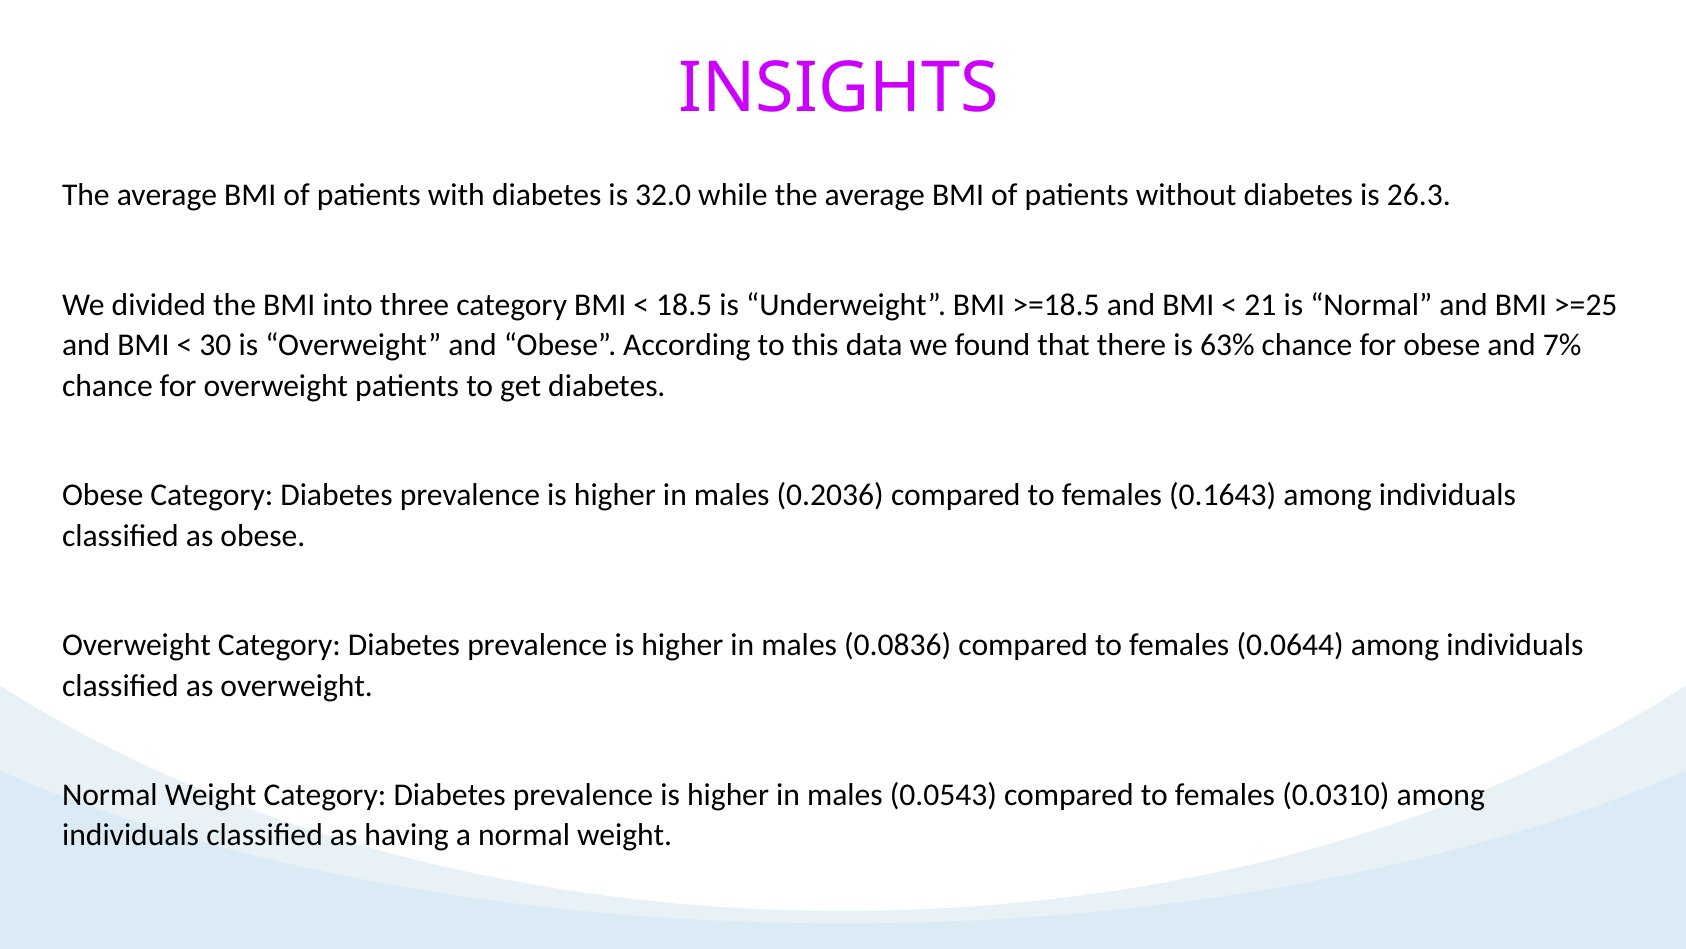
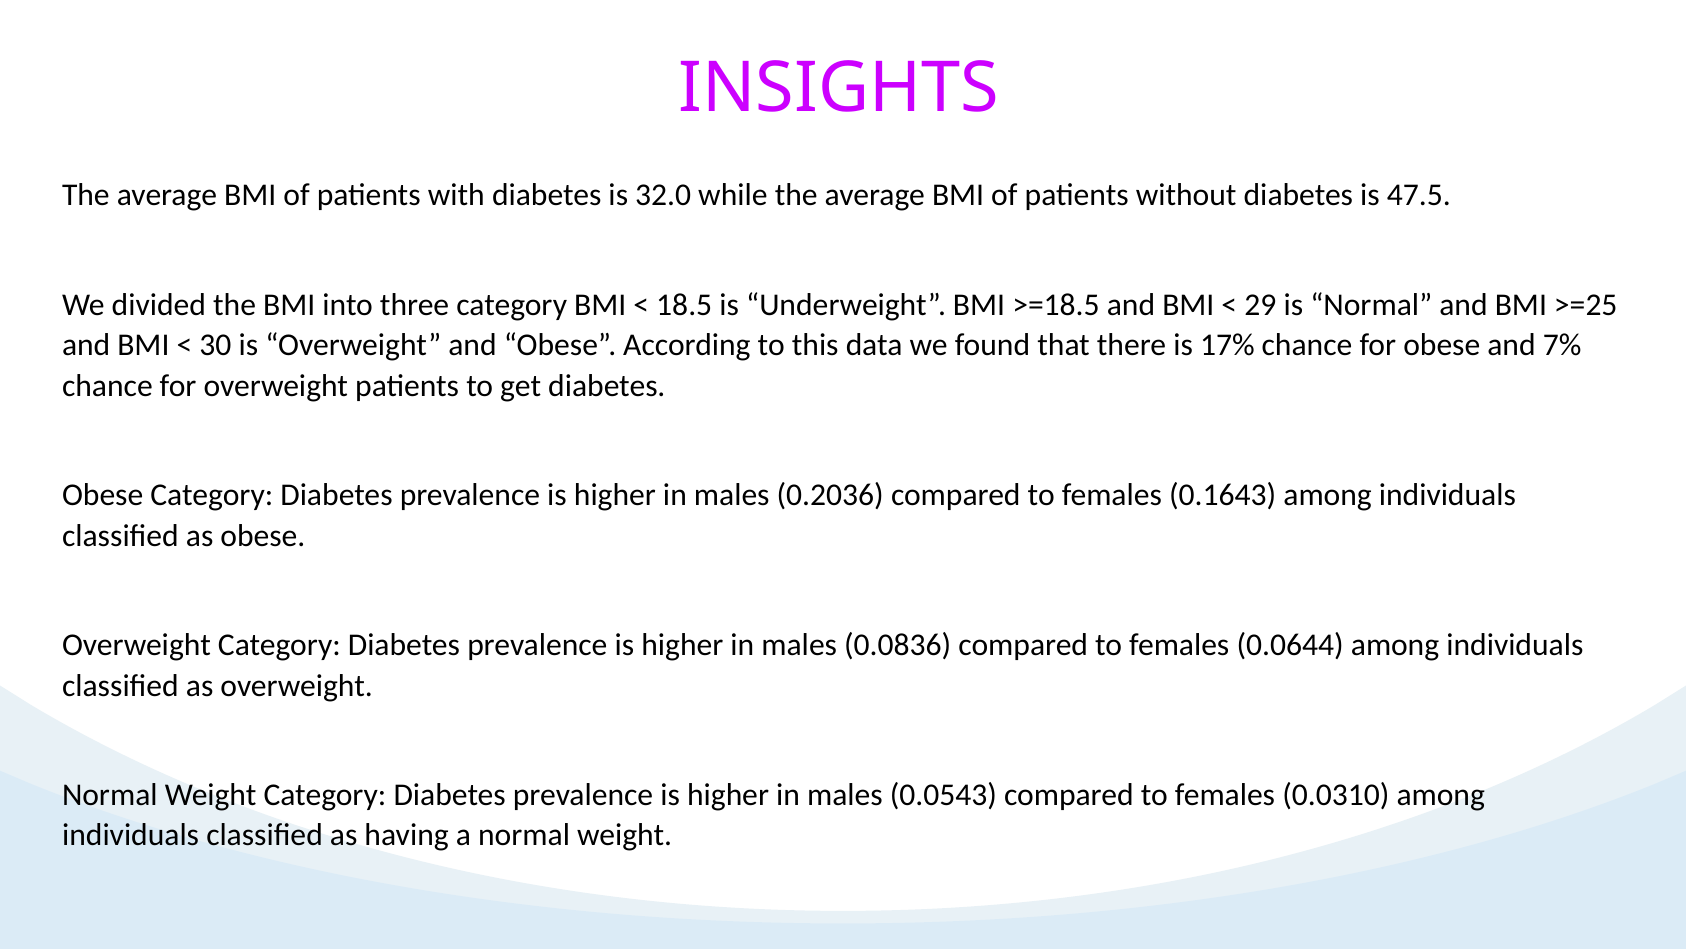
26.3: 26.3 -> 47.5
21: 21 -> 29
63%: 63% -> 17%
